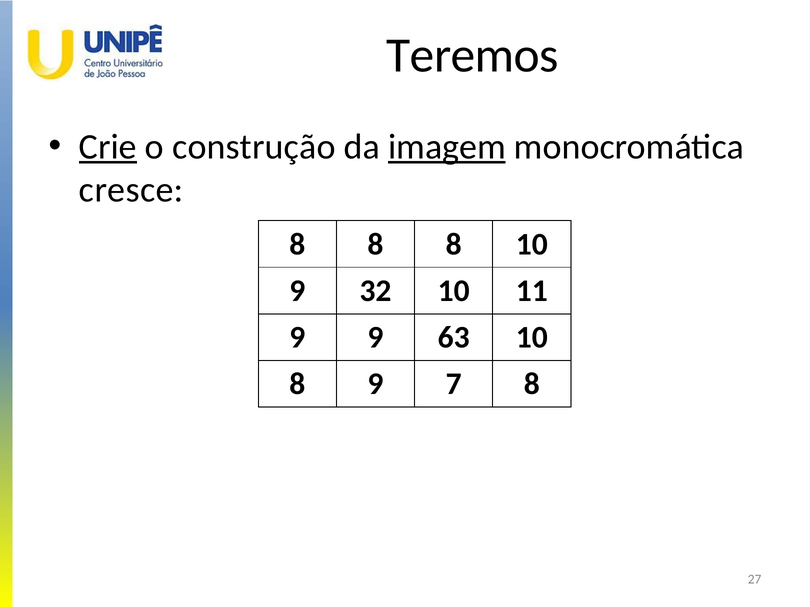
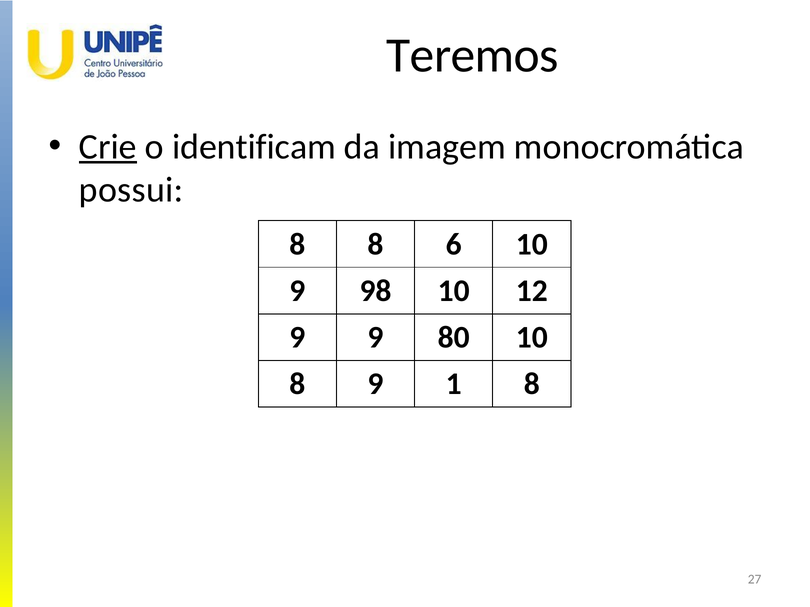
construção: construção -> identificam
imagem underline: present -> none
cresce: cresce -> possui
8 8 8: 8 -> 6
32: 32 -> 98
11: 11 -> 12
63: 63 -> 80
7: 7 -> 1
